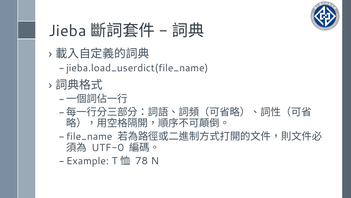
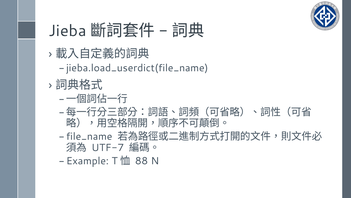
UTF-0: UTF-0 -> UTF-7
78: 78 -> 88
